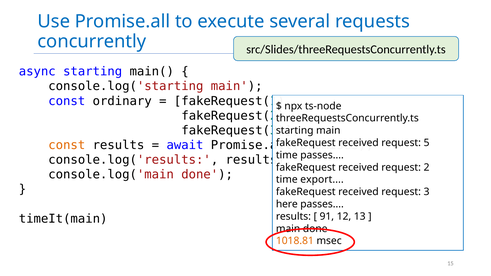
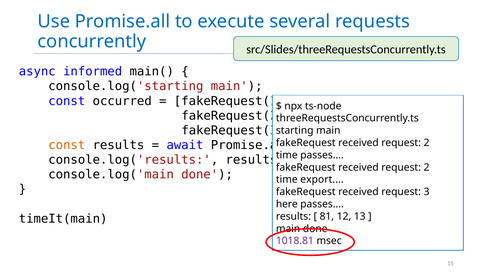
async starting: starting -> informed
ordinary: ordinary -> occurred
5 at (427, 143): 5 -> 2
91: 91 -> 81
1018.81 colour: orange -> purple
